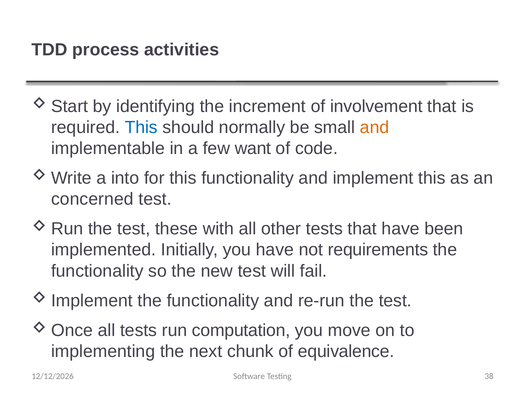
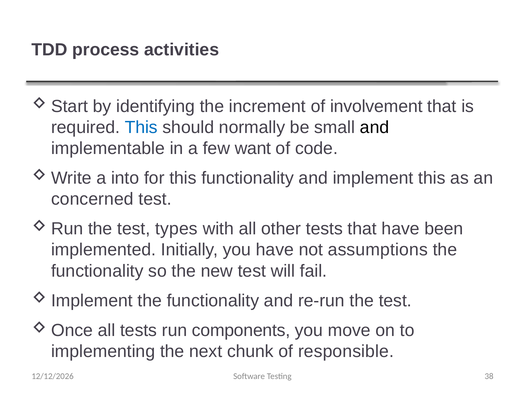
and at (375, 127) colour: orange -> black
these: these -> types
requirements: requirements -> assumptions
computation: computation -> components
equivalence: equivalence -> responsible
